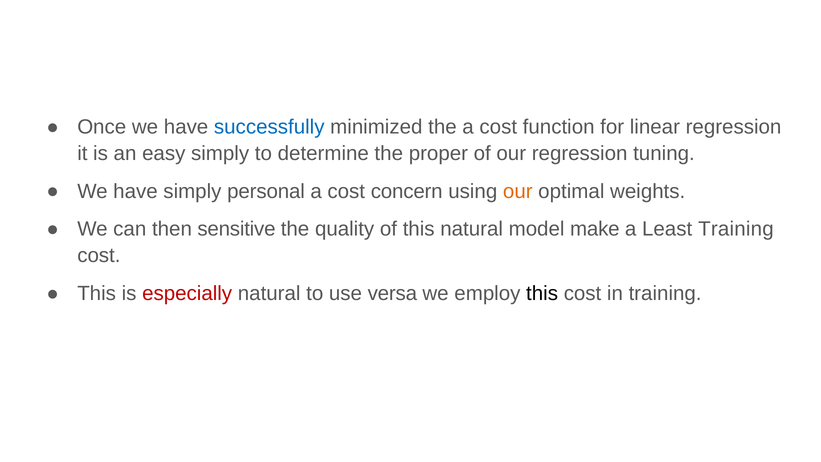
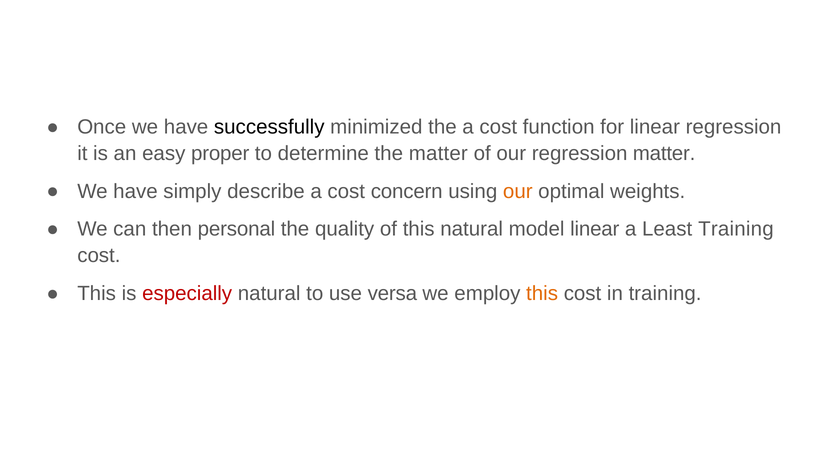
successfully colour: blue -> black
easy simply: simply -> proper
the proper: proper -> matter
regression tuning: tuning -> matter
personal: personal -> describe
sensitive: sensitive -> personal
model make: make -> linear
this at (542, 293) colour: black -> orange
